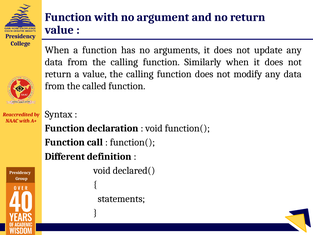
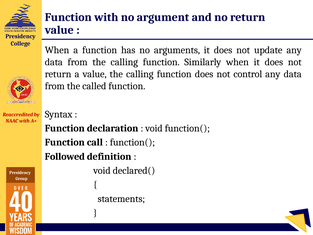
modify: modify -> control
Different: Different -> Followed
